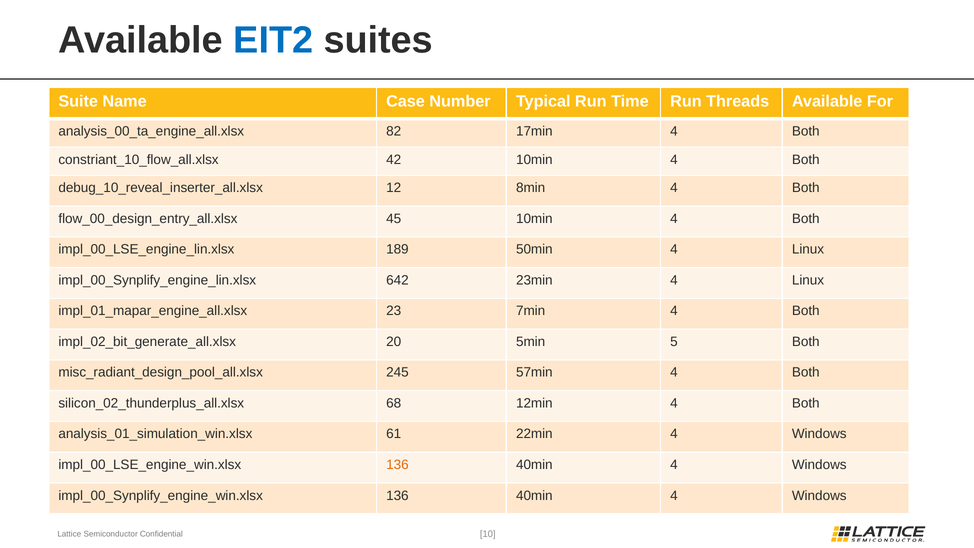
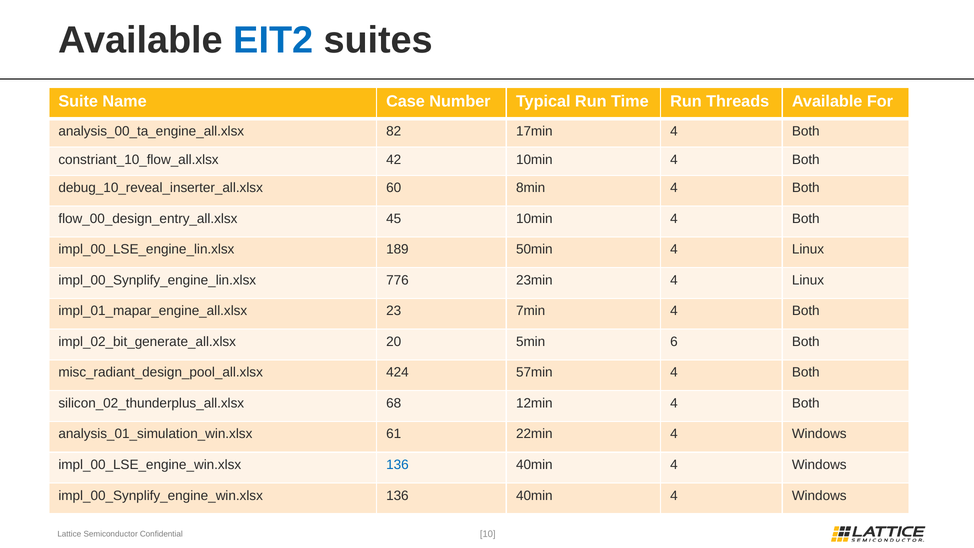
12: 12 -> 60
642: 642 -> 776
5: 5 -> 6
245: 245 -> 424
136 at (397, 465) colour: orange -> blue
